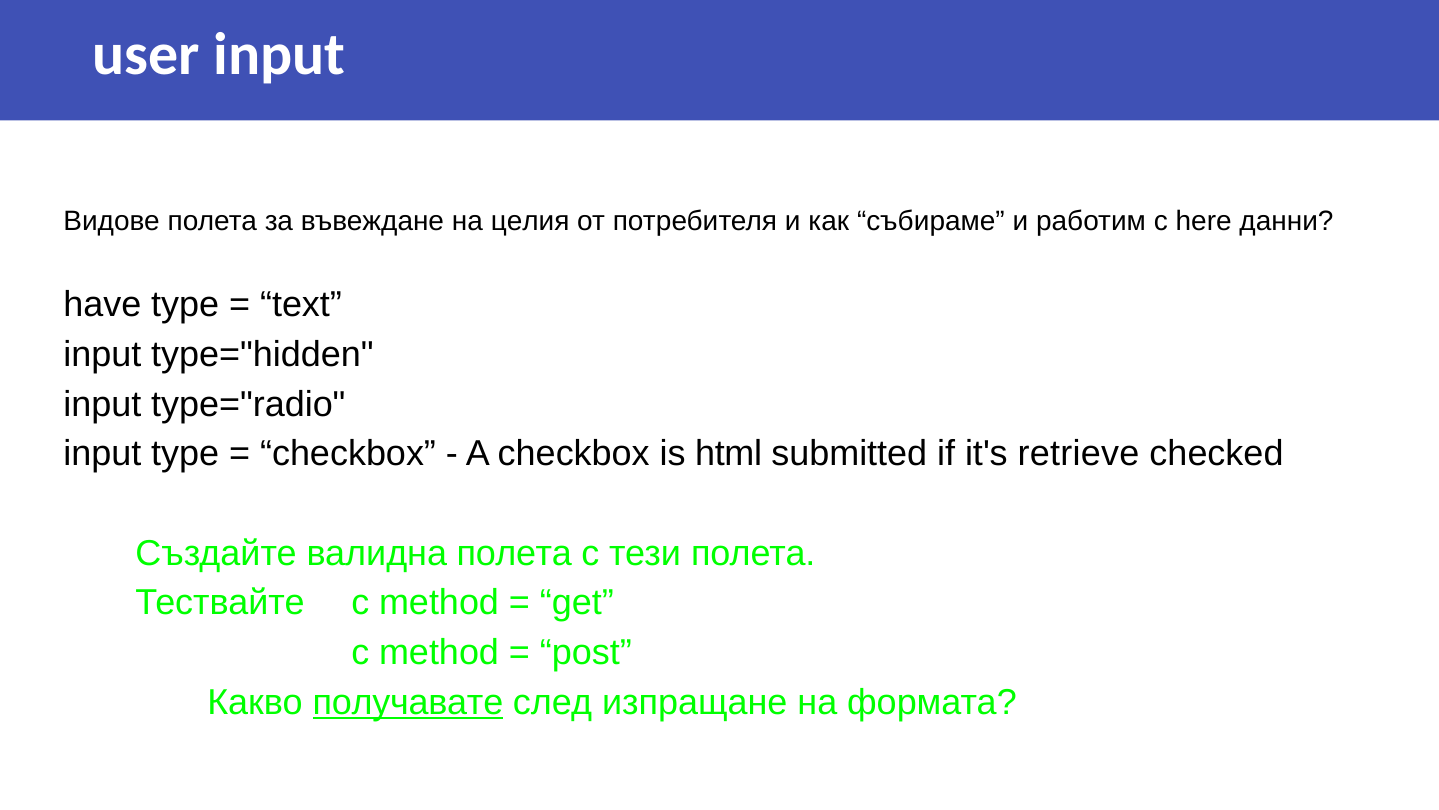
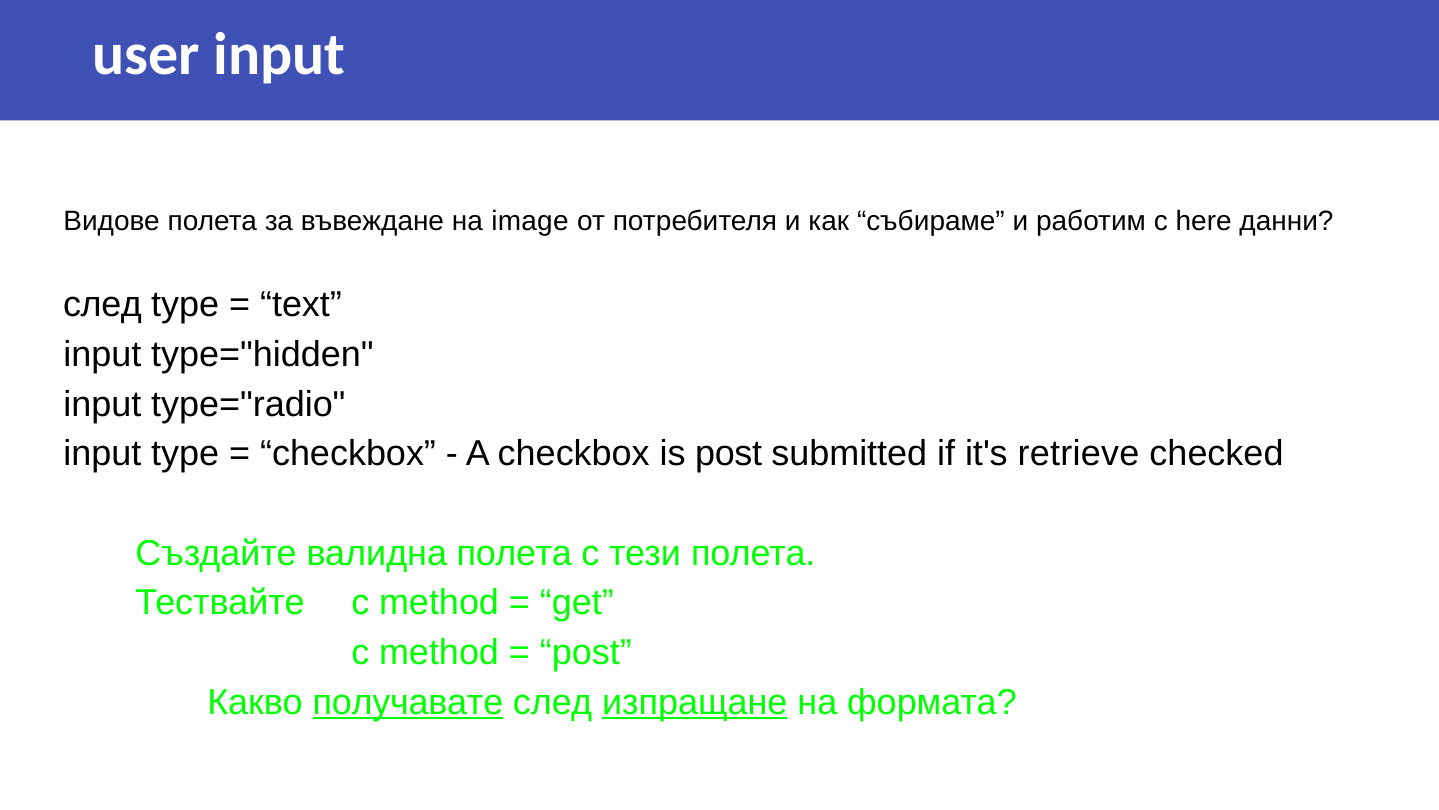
целия: целия -> image
have at (102, 305): have -> след
is html: html -> post
изпращане underline: none -> present
